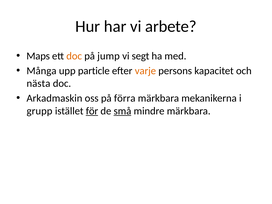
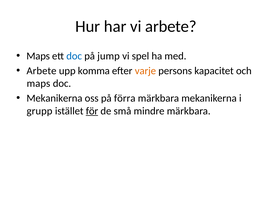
doc at (74, 56) colour: orange -> blue
segt: segt -> spel
Många at (41, 71): Många -> Arbete
particle: particle -> komma
nästa at (38, 83): nästa -> maps
Arkadmaskin at (54, 98): Arkadmaskin -> Mekanikerna
små underline: present -> none
